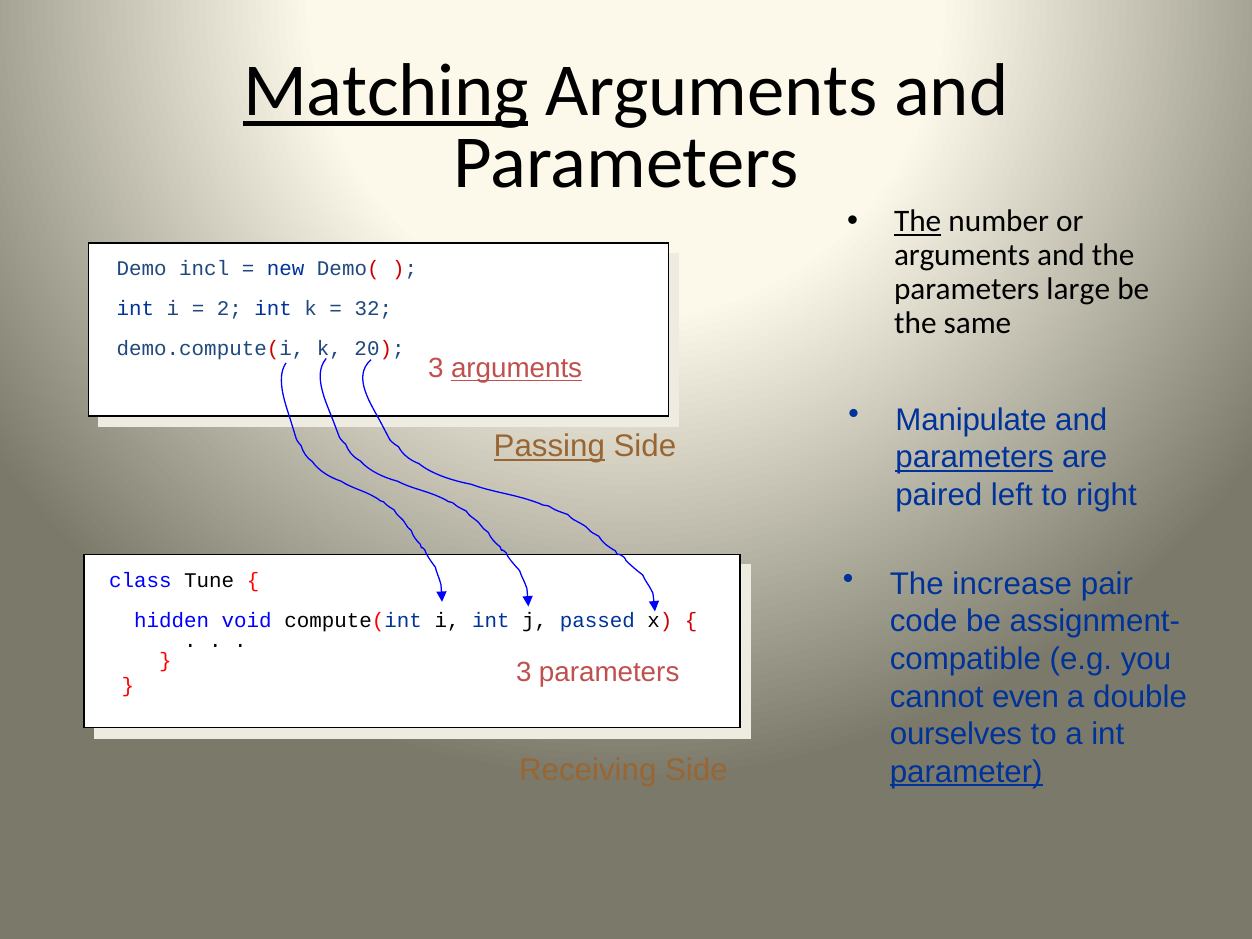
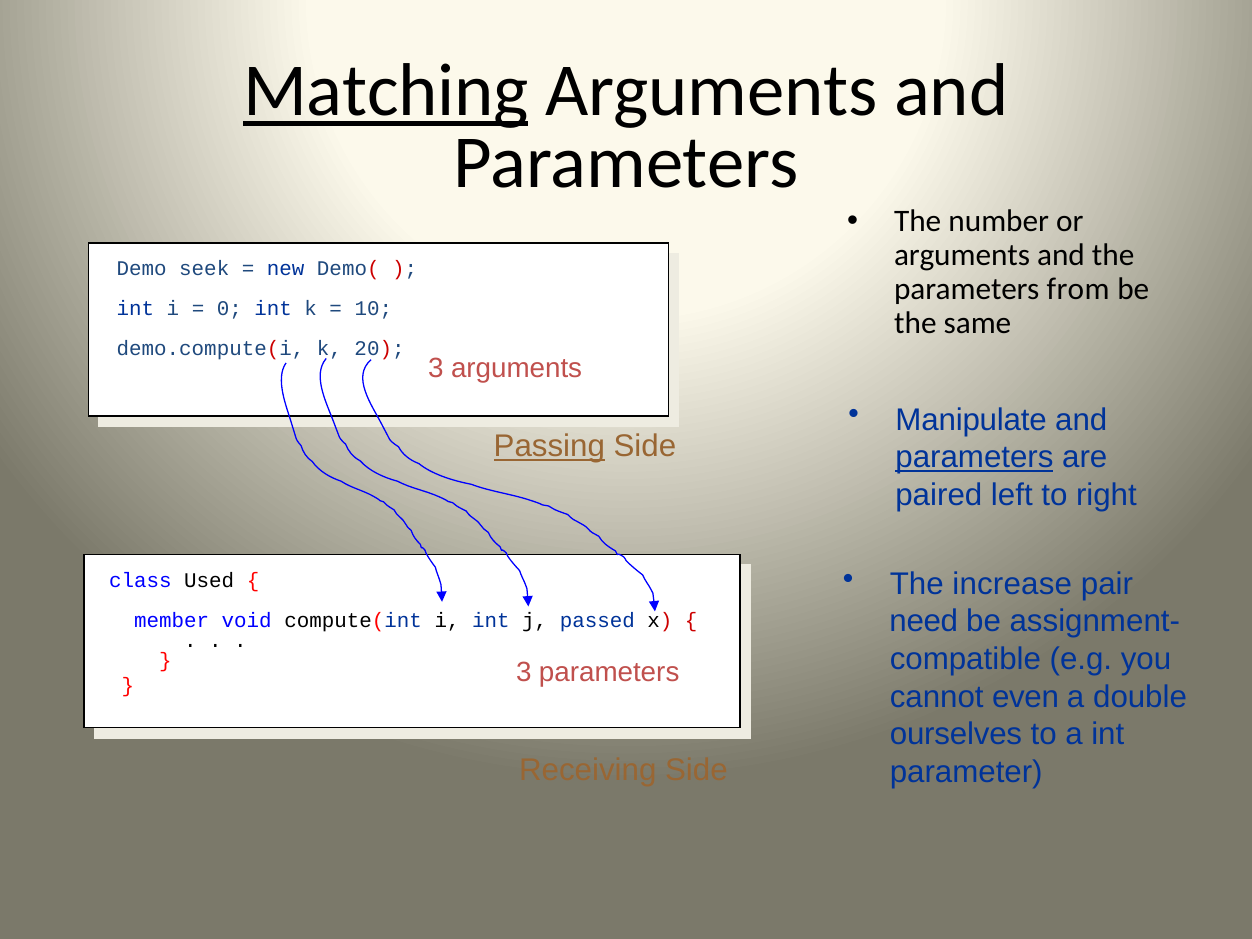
The at (918, 221) underline: present -> none
incl: incl -> seek
large: large -> from
2: 2 -> 0
32: 32 -> 10
arguments at (517, 368) underline: present -> none
Tune: Tune -> Used
code: code -> need
hidden: hidden -> member
parameter underline: present -> none
